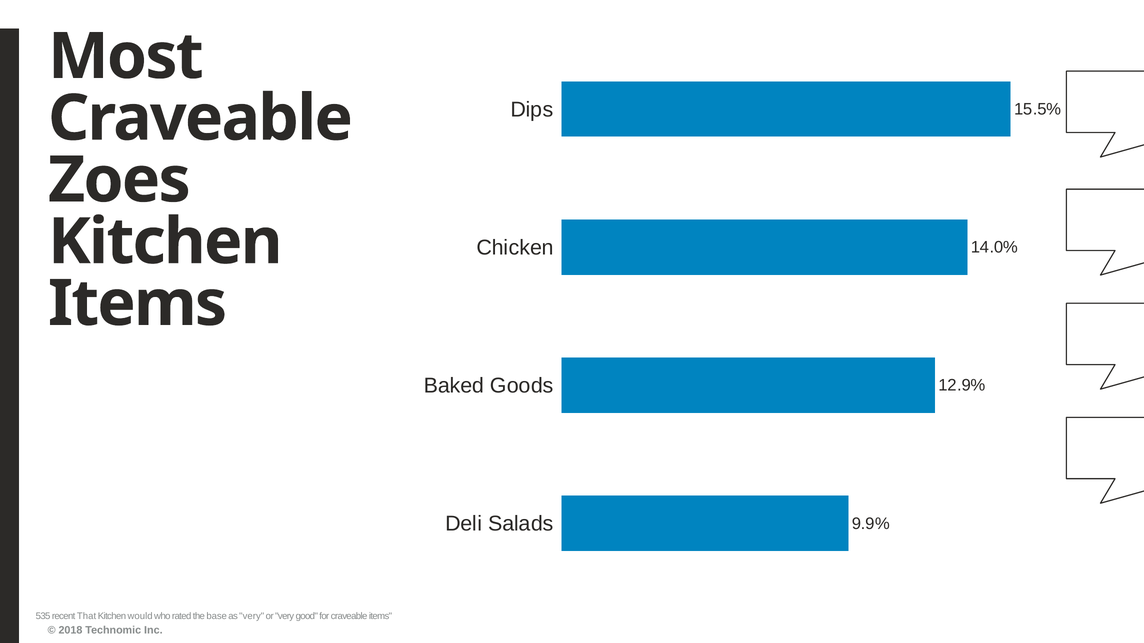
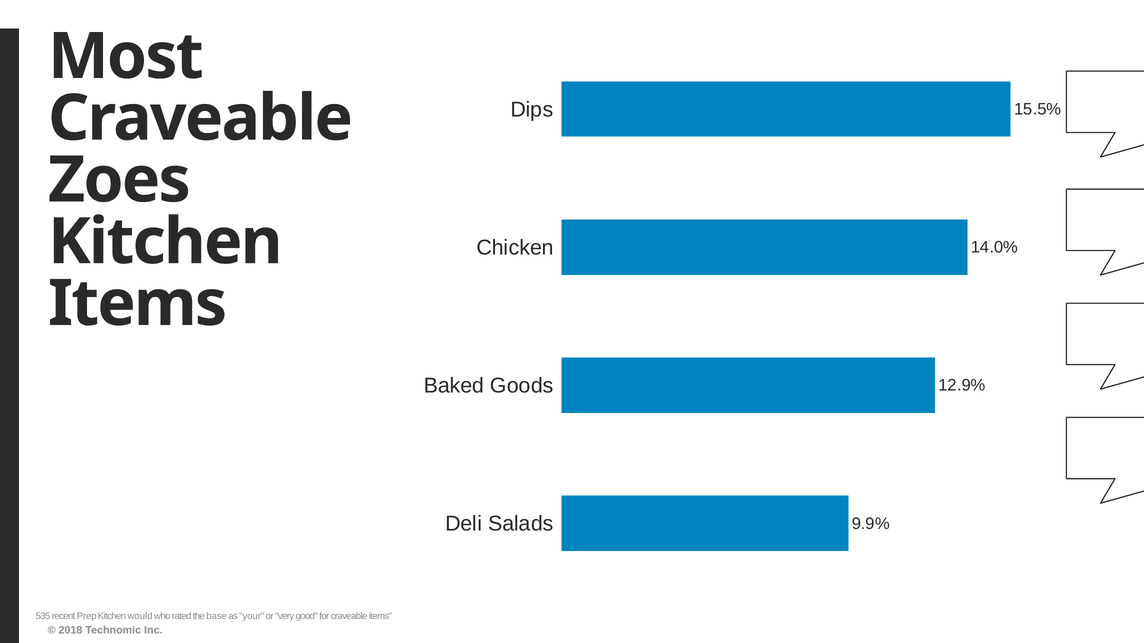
That: That -> Prep
as very: very -> your
